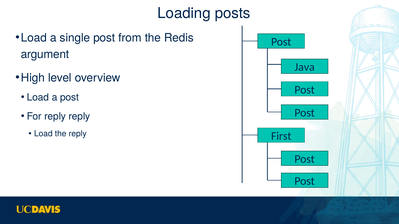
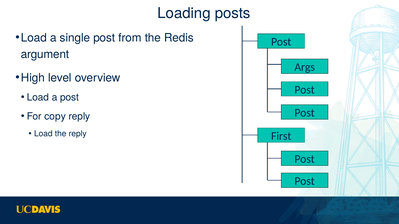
Java: Java -> Args
For reply: reply -> copy
